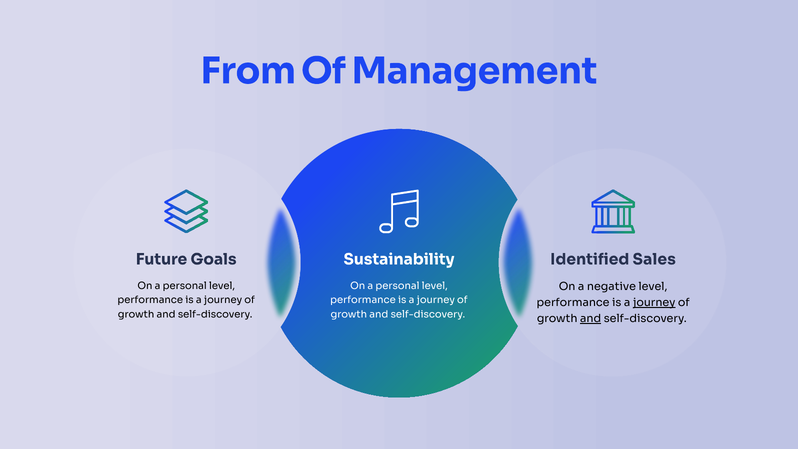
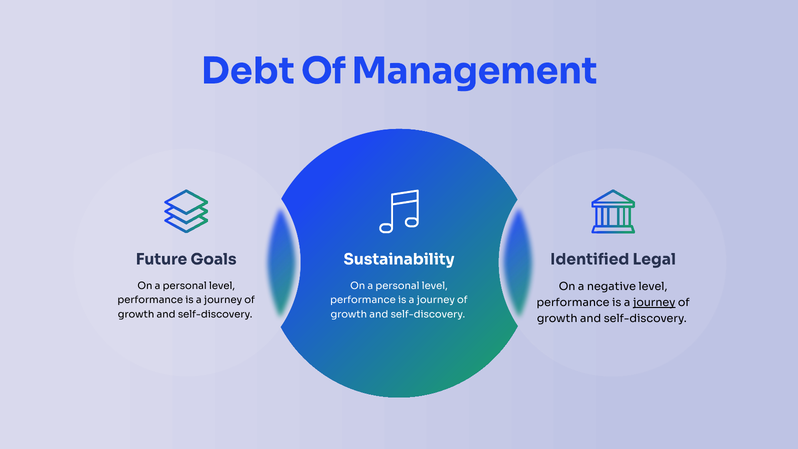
From: From -> Debt
Sales: Sales -> Legal
and at (591, 319) underline: present -> none
